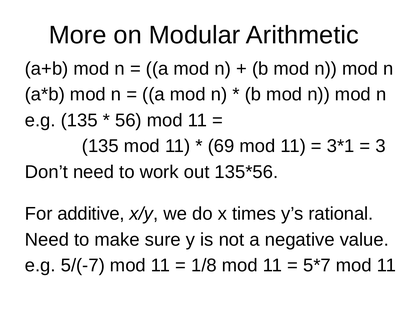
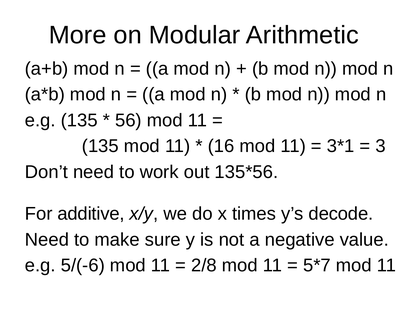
69: 69 -> 16
rational: rational -> decode
5/(-7: 5/(-7 -> 5/(-6
1/8: 1/8 -> 2/8
